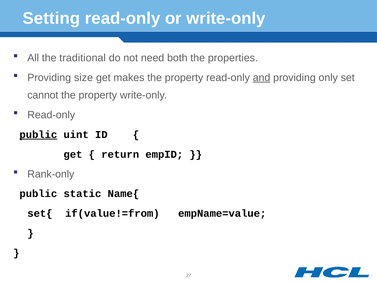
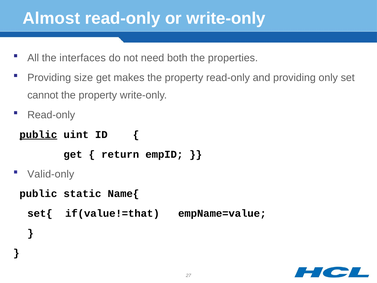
Setting: Setting -> Almost
traditional: traditional -> interfaces
and underline: present -> none
Rank-only: Rank-only -> Valid-only
if(value!=from: if(value!=from -> if(value!=that
